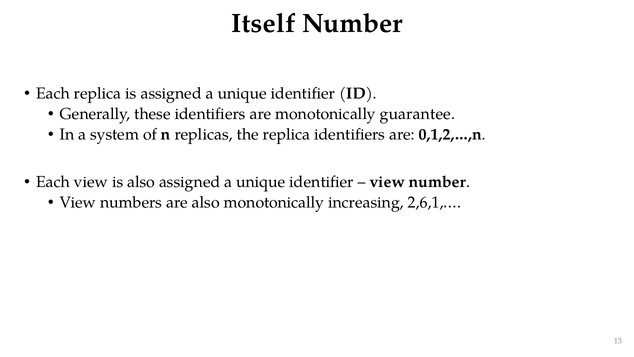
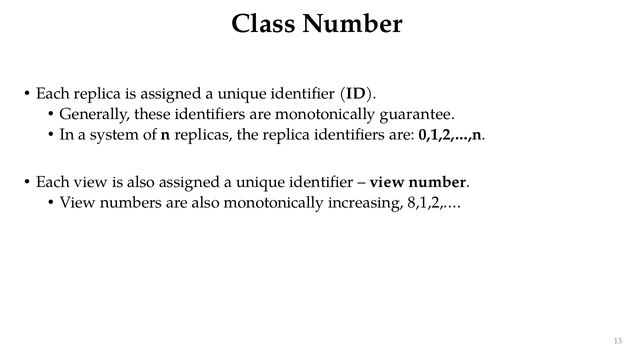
Itself: Itself -> Class
2,6,1,…: 2,6,1,… -> 8,1,2,…
